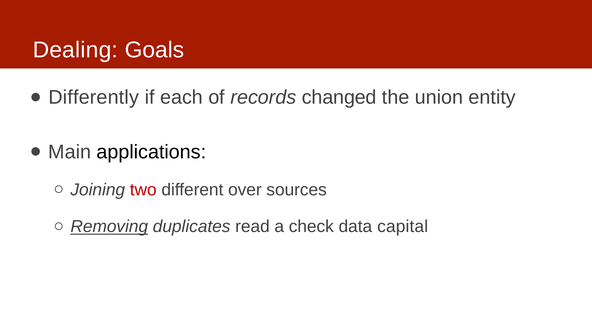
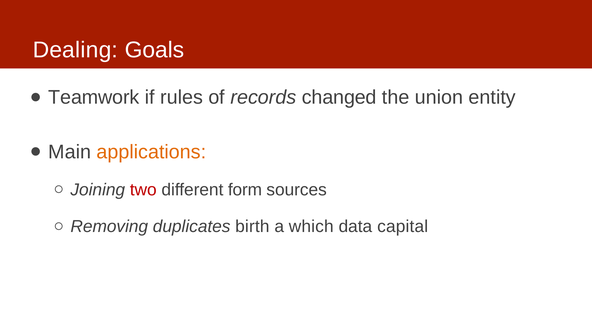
Differently: Differently -> Teamwork
each: each -> rules
applications colour: black -> orange
over: over -> form
Removing underline: present -> none
read: read -> birth
check: check -> which
